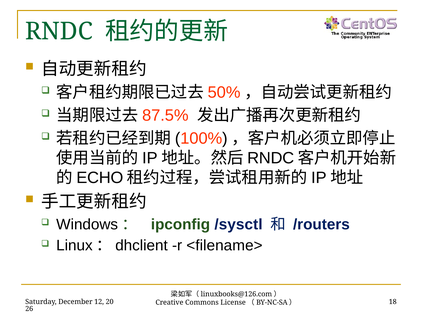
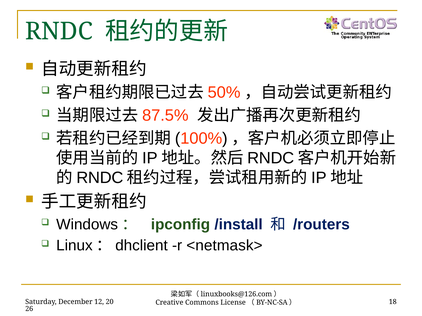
ECHO at (100, 178): ECHO -> RNDC
/sysctl: /sysctl -> /install
<filename>: <filename> -> <netmask>
